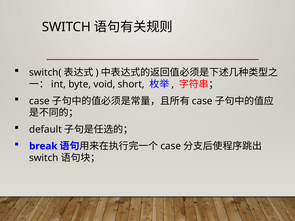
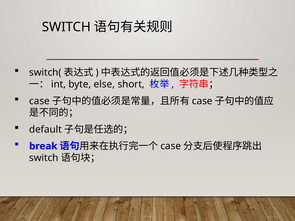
void: void -> else
